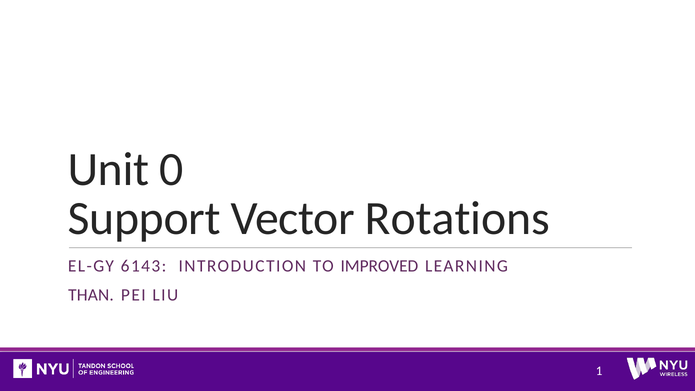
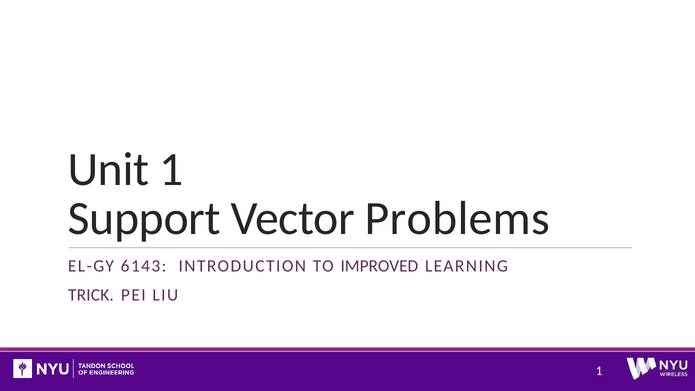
Unit 0: 0 -> 1
Rotations: Rotations -> Problems
THAN: THAN -> TRICK
